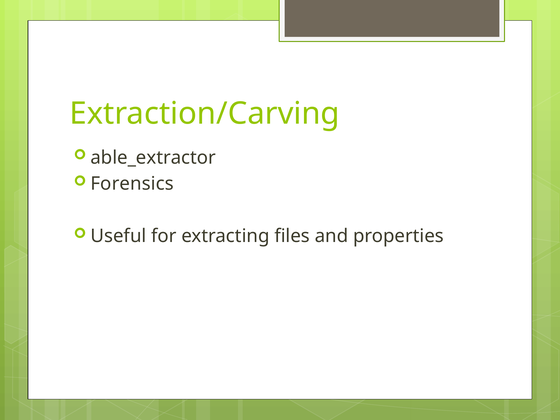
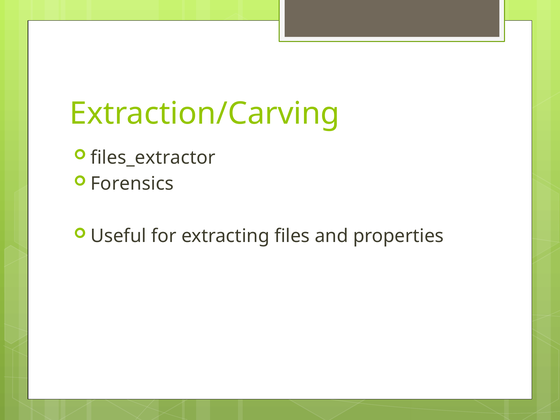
able_extractor: able_extractor -> files_extractor
